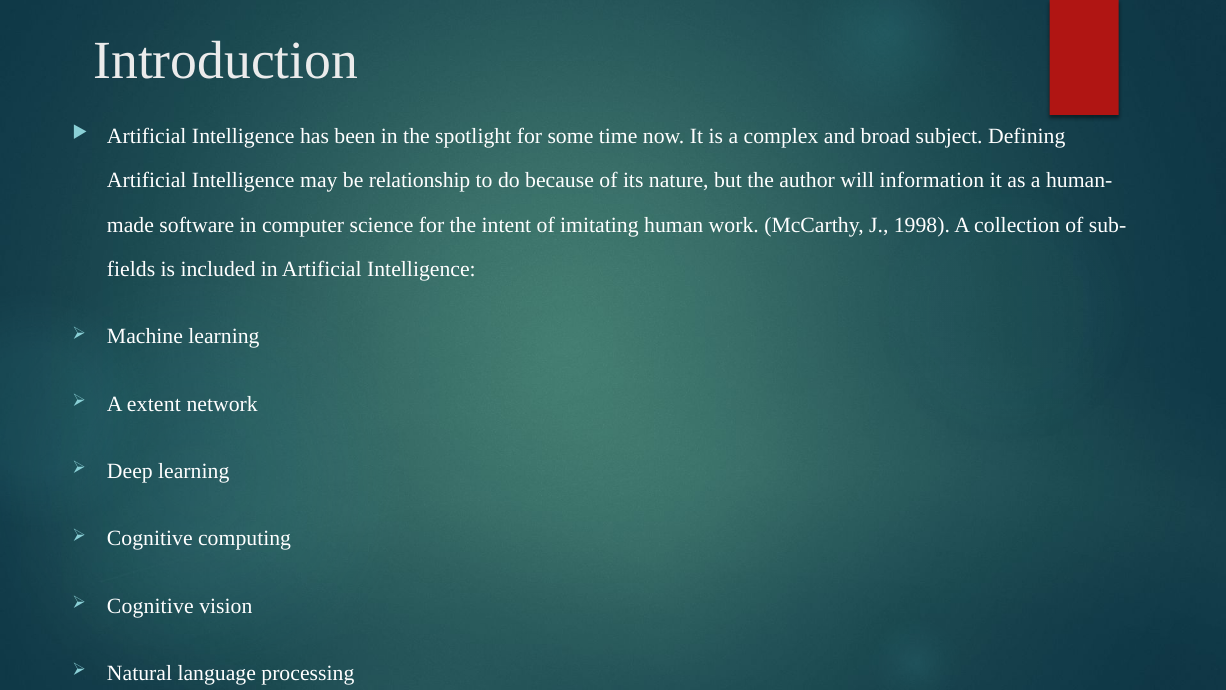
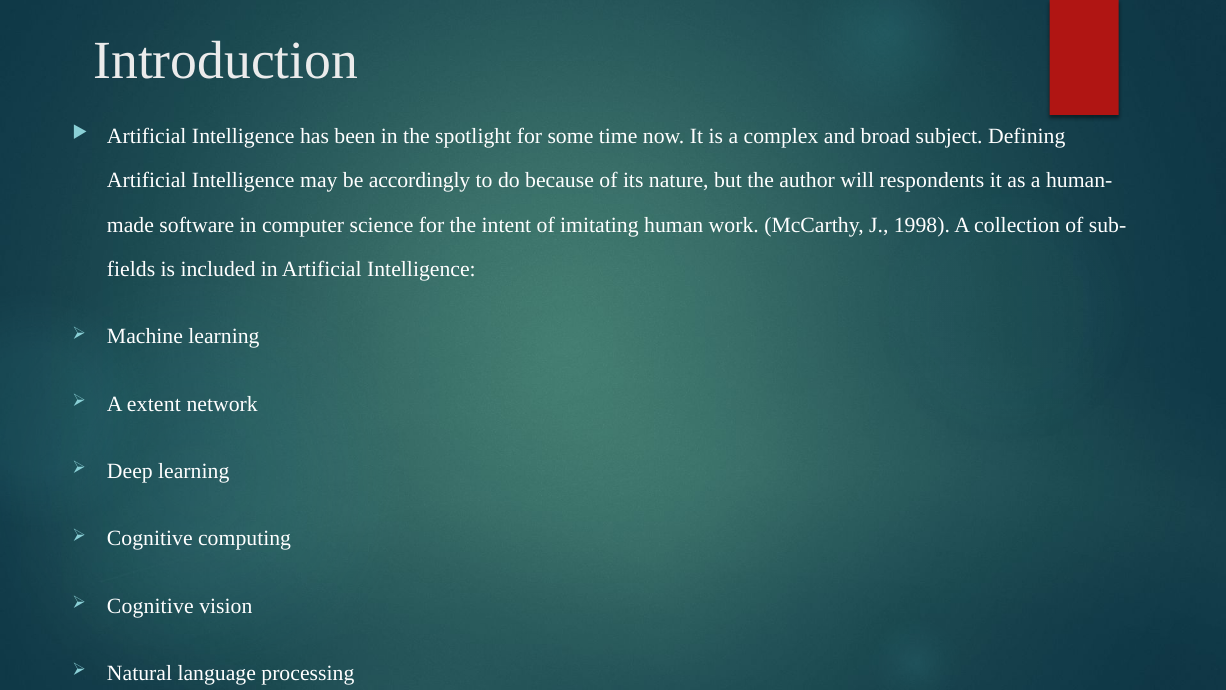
relationship: relationship -> accordingly
information: information -> respondents
